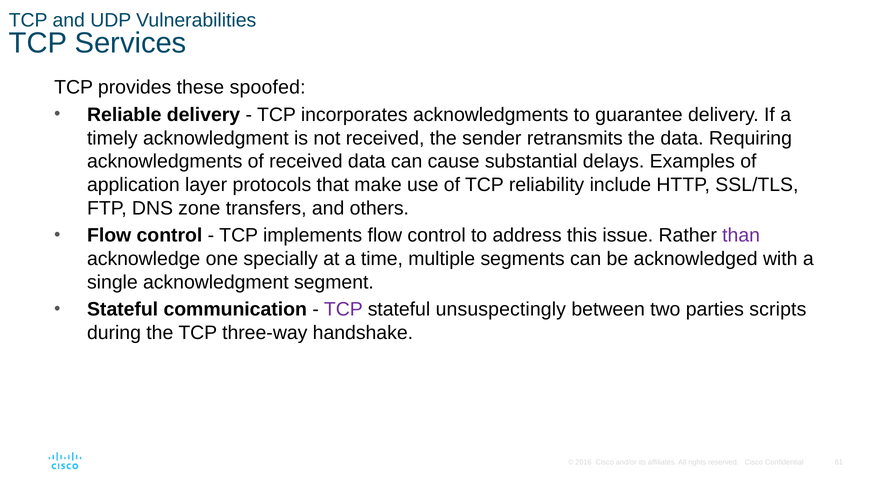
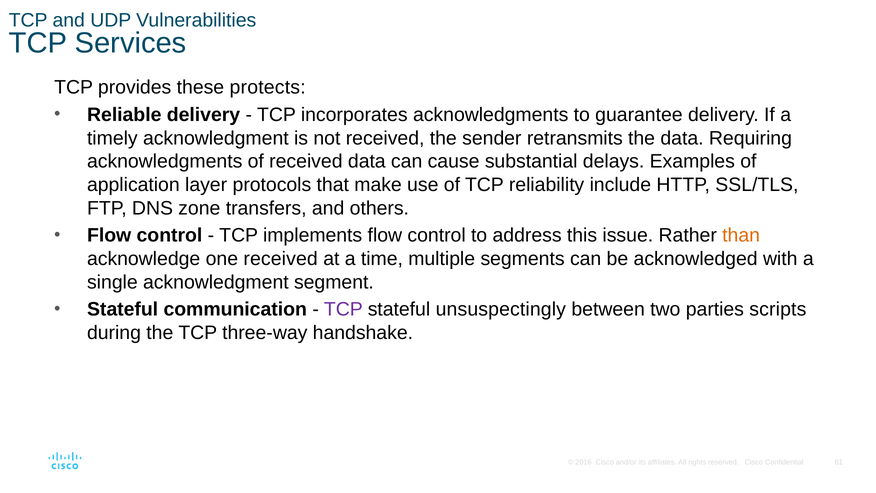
spoofed: spoofed -> protects
than colour: purple -> orange
one specially: specially -> received
